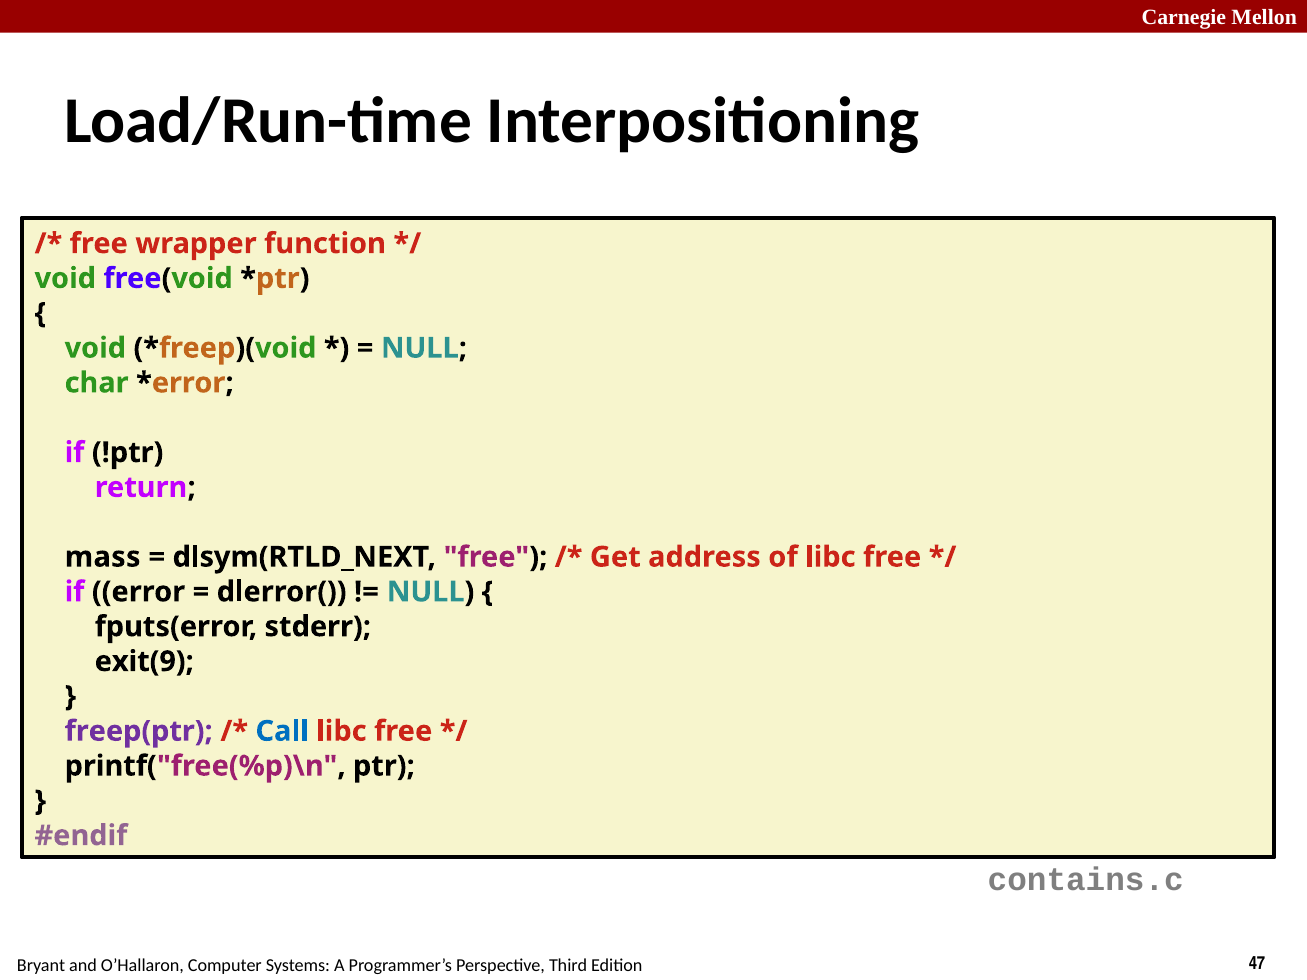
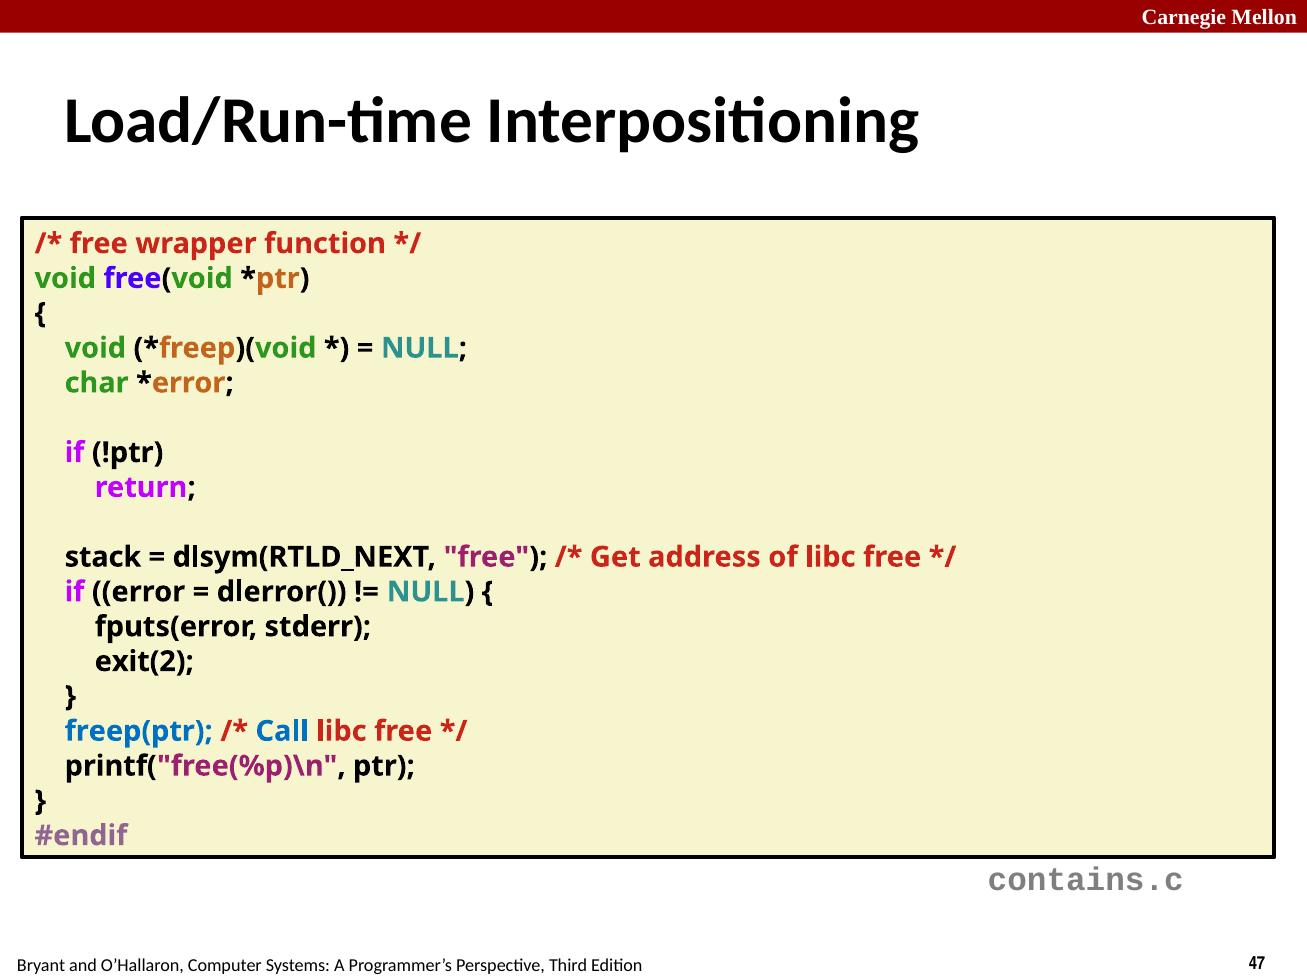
mass: mass -> stack
exit(9: exit(9 -> exit(2
freep(ptr colour: purple -> blue
